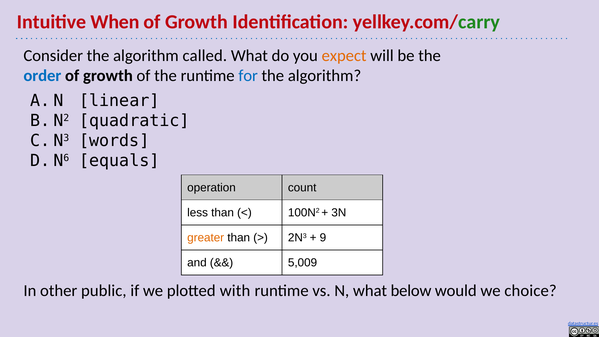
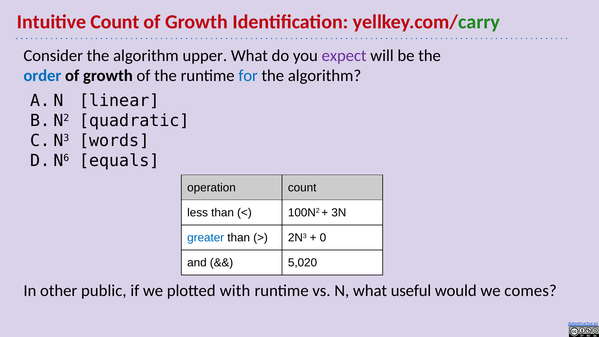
Intuitive When: When -> Count
called: called -> upper
expect colour: orange -> purple
greater colour: orange -> blue
9: 9 -> 0
5,009: 5,009 -> 5,020
below: below -> useful
choice: choice -> comes
